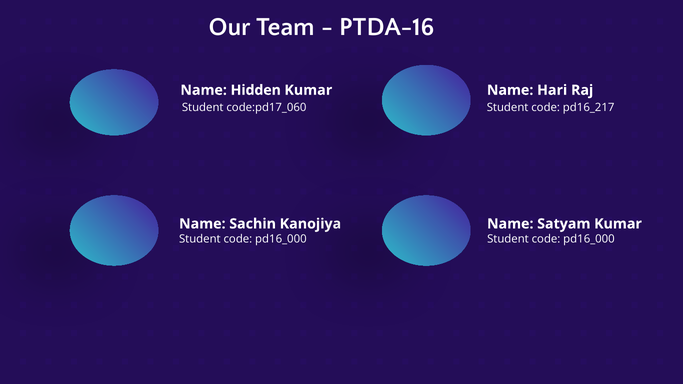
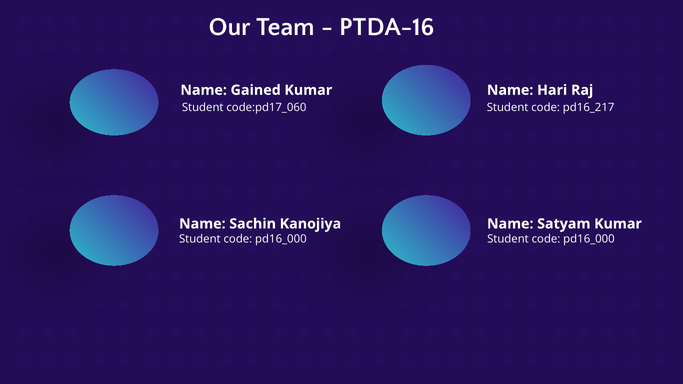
Hidden: Hidden -> Gained
